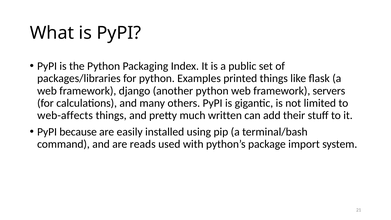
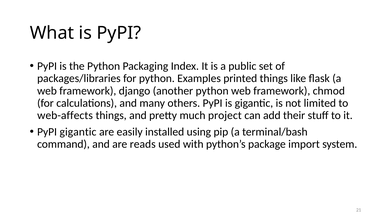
servers: servers -> chmod
written: written -> project
PyPI because: because -> gigantic
